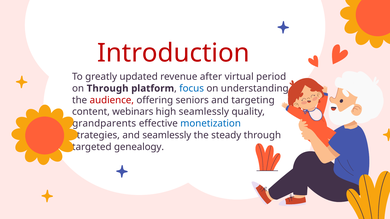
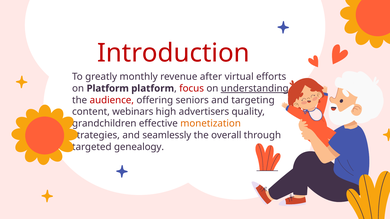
updated: updated -> monthly
period: period -> efforts
on Through: Through -> Platform
focus colour: blue -> red
understanding underline: none -> present
high seamlessly: seamlessly -> advertisers
grandparents: grandparents -> grandchildren
monetization colour: blue -> orange
steady: steady -> overall
